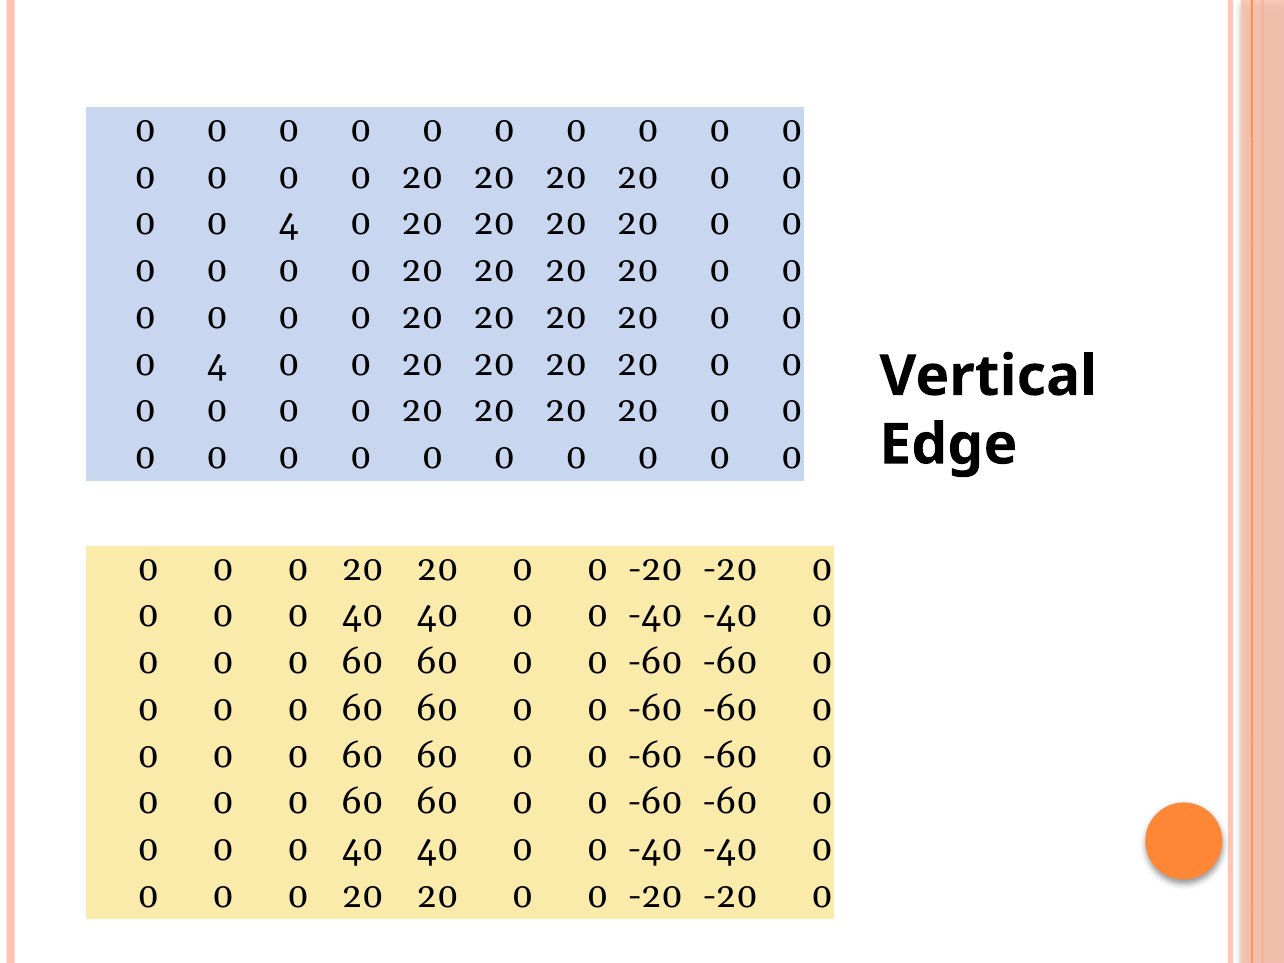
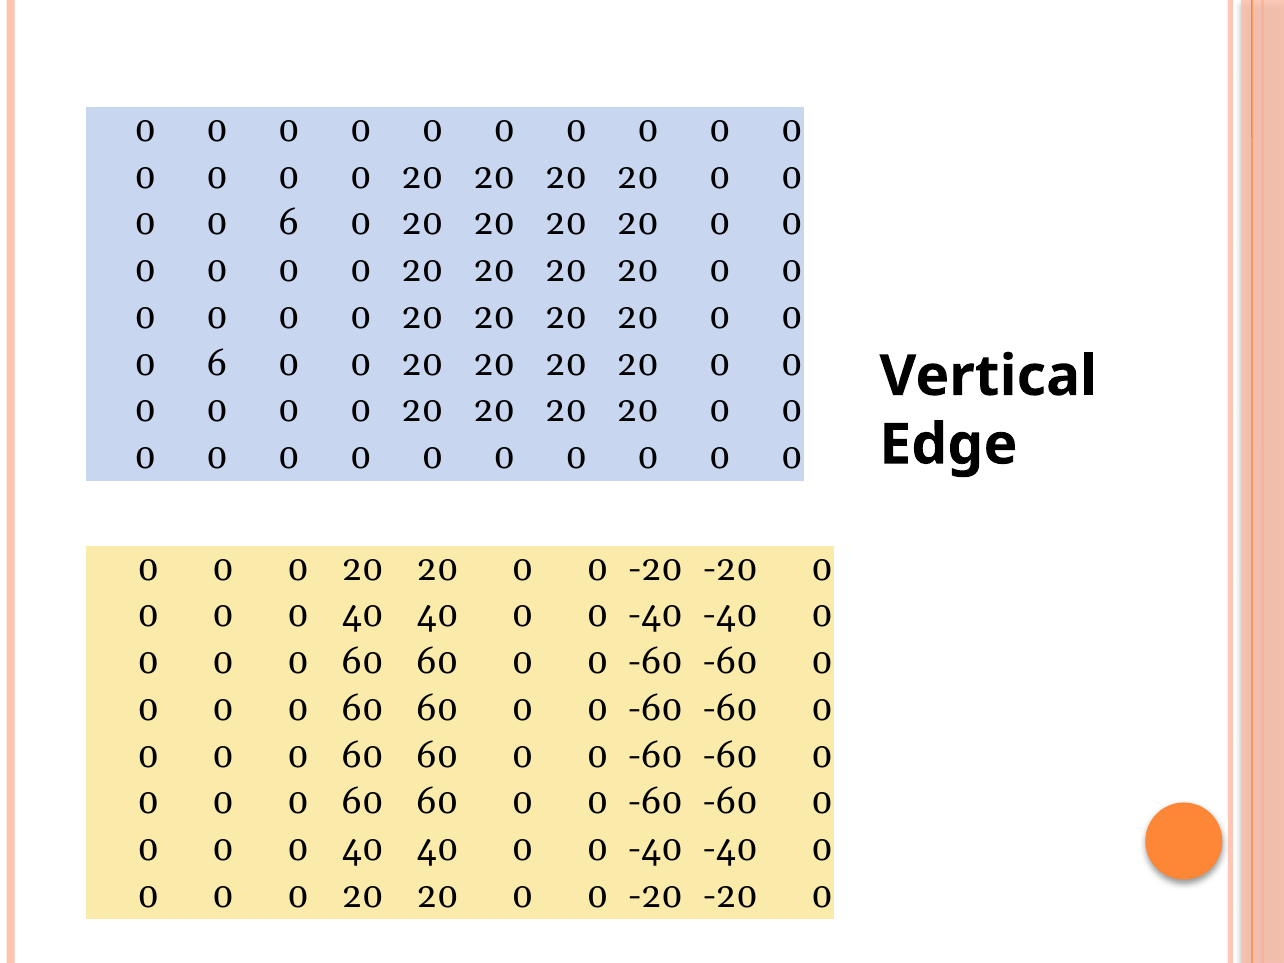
4 at (289, 223): 4 -> 6
4 at (217, 363): 4 -> 6
